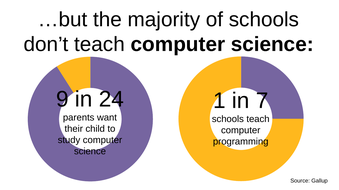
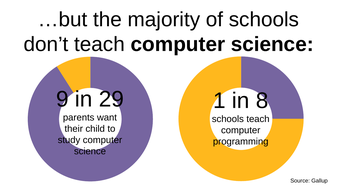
24: 24 -> 29
7: 7 -> 8
